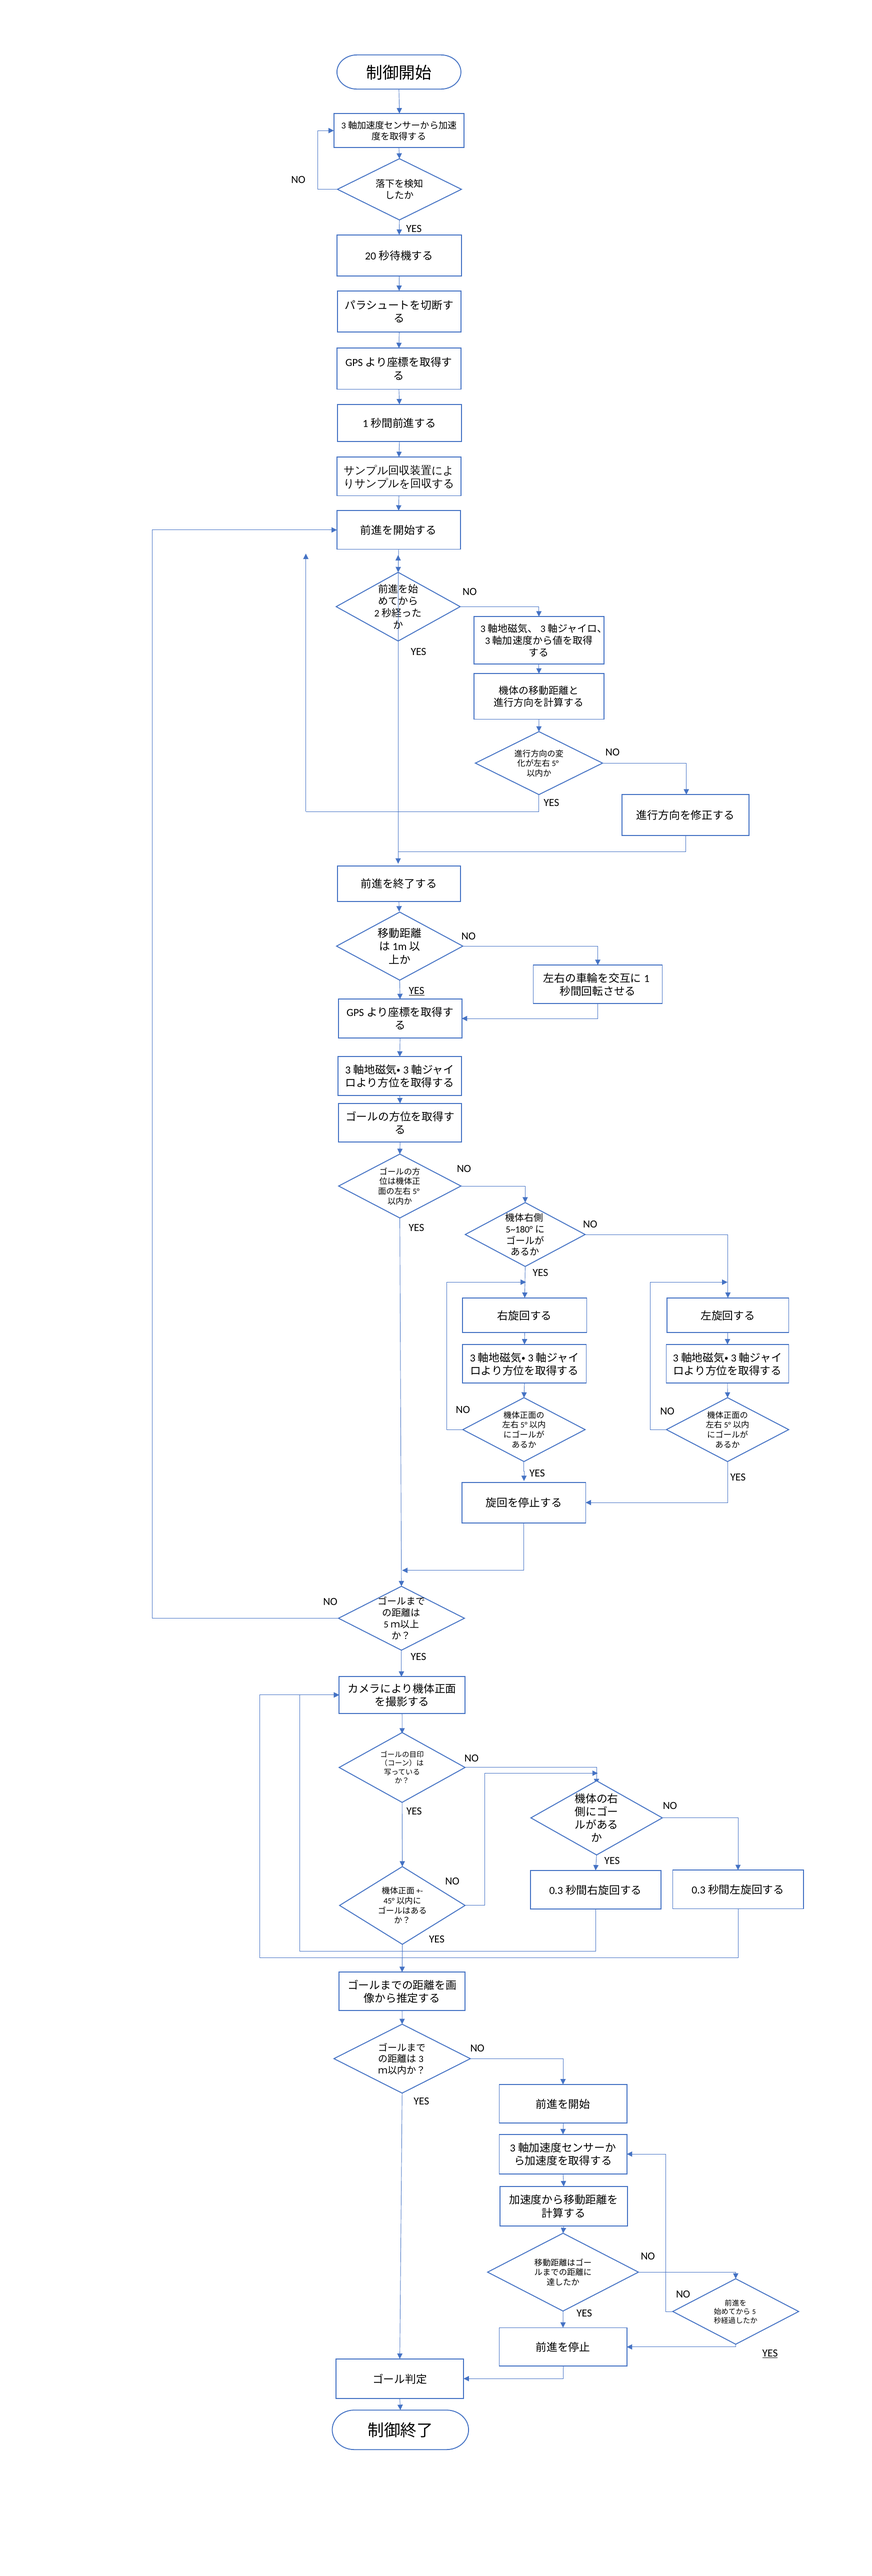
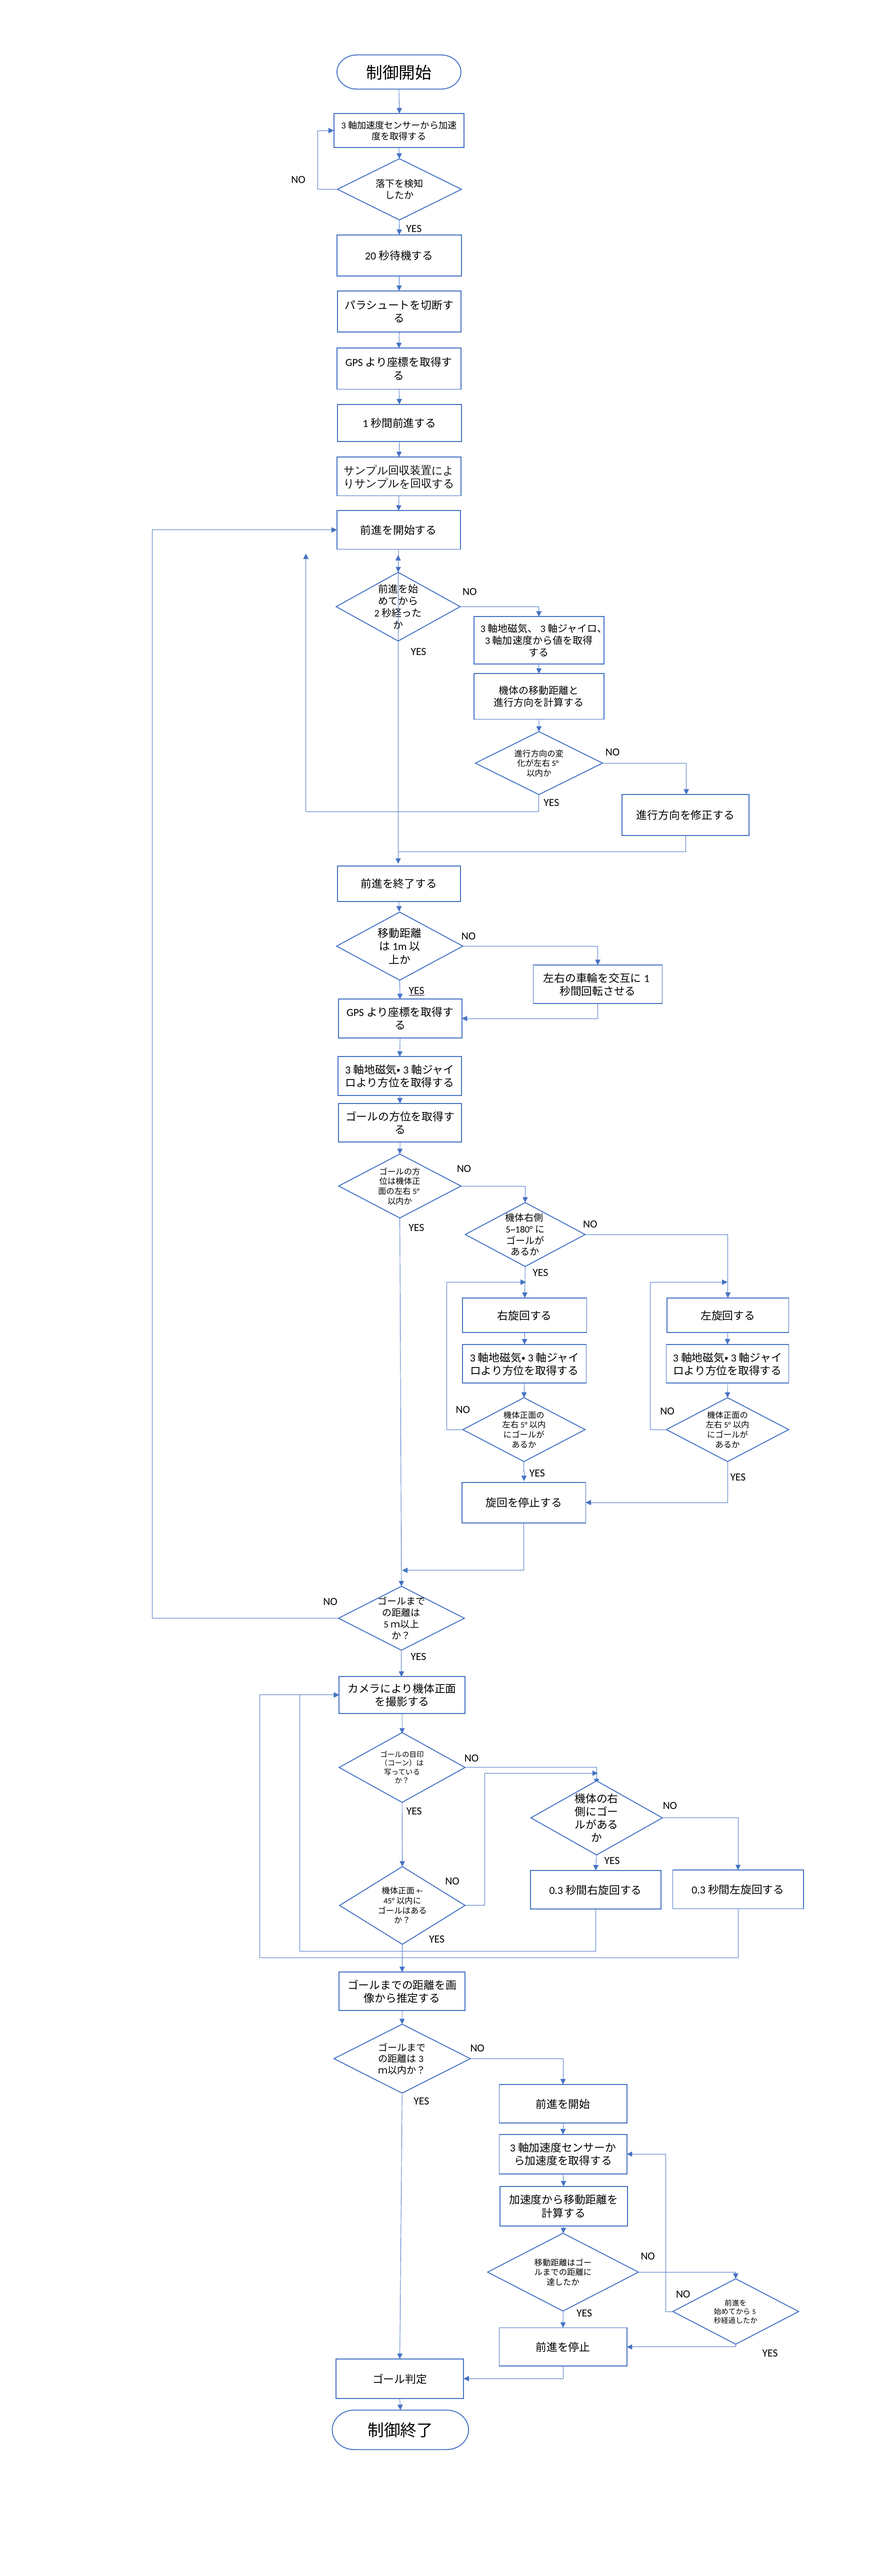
YES at (770, 2352) underline: present -> none
